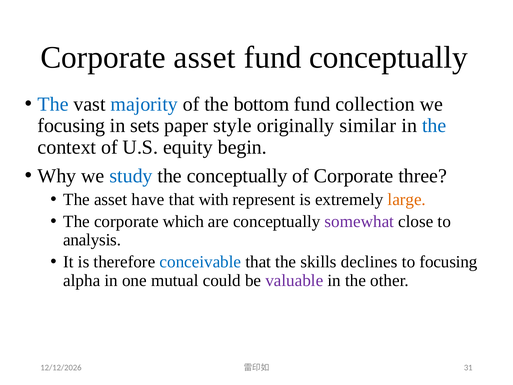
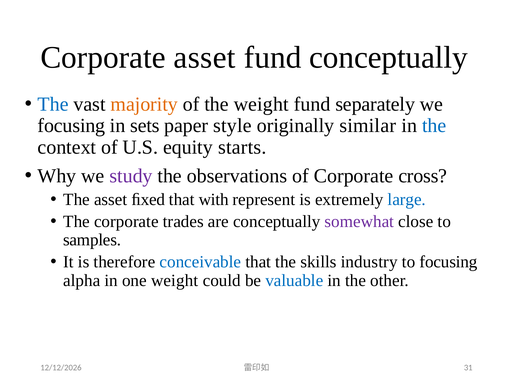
majority colour: blue -> orange
the bottom: bottom -> weight
collection: collection -> separately
begin: begin -> starts
study colour: blue -> purple
the conceptually: conceptually -> observations
three: three -> cross
have: have -> ﬁxed
large colour: orange -> blue
which: which -> trades
analysis: analysis -> samples
declines: declines -> industry
one mutual: mutual -> weight
valuable colour: purple -> blue
